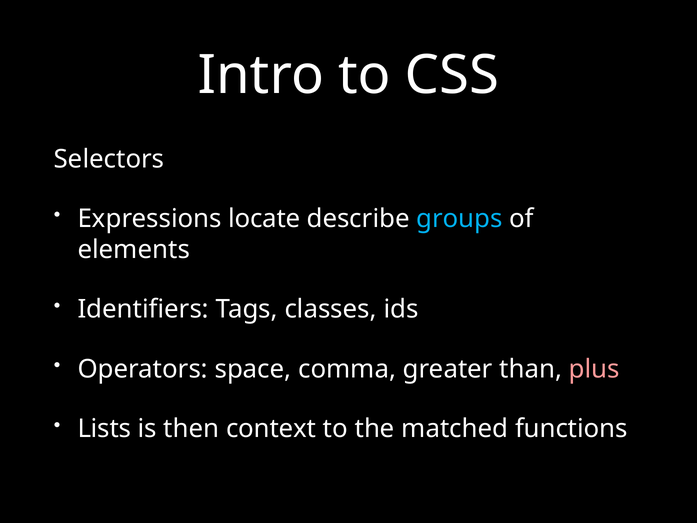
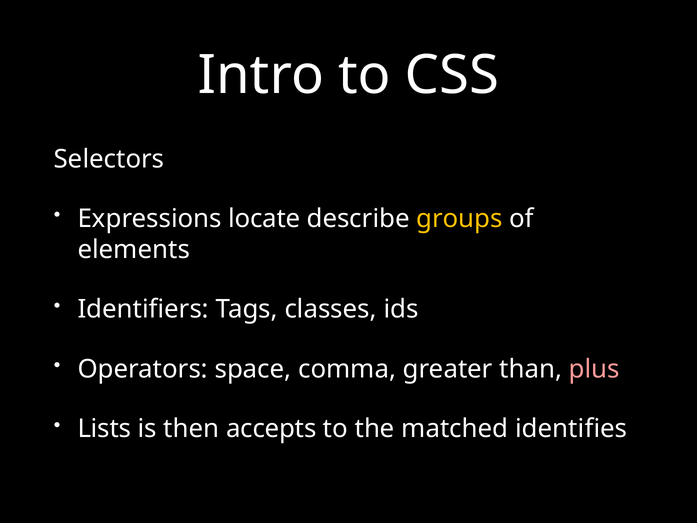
groups colour: light blue -> yellow
context: context -> accepts
functions: functions -> identifies
